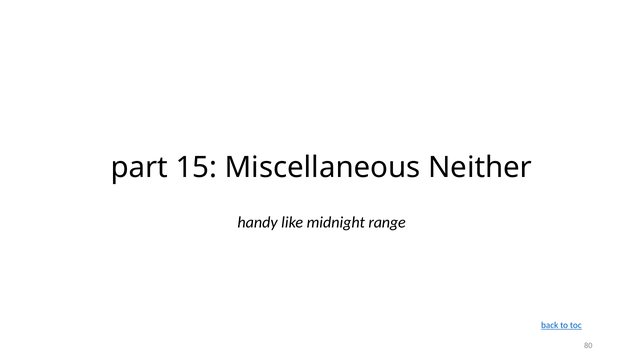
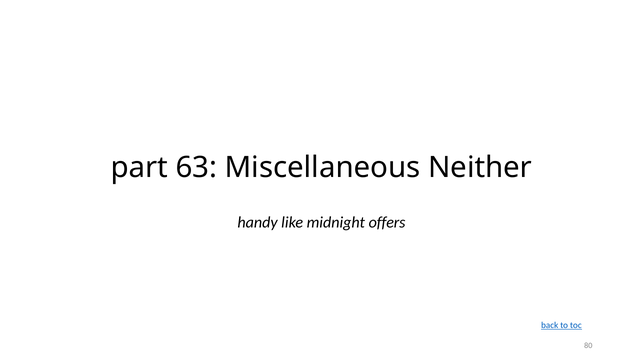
15: 15 -> 63
range: range -> offers
